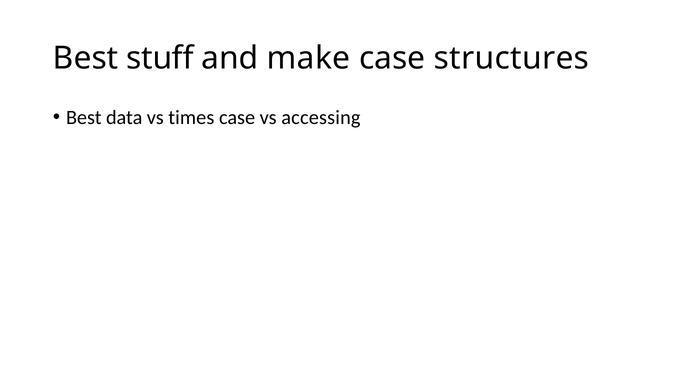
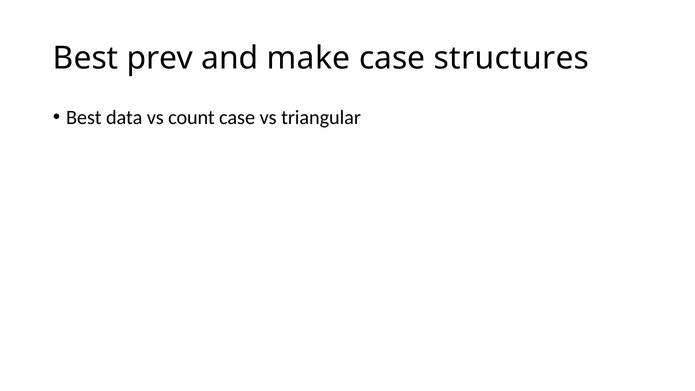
stuff: stuff -> prev
times: times -> count
accessing: accessing -> triangular
